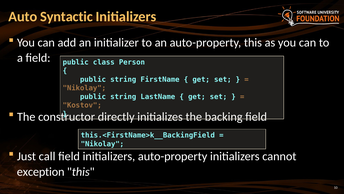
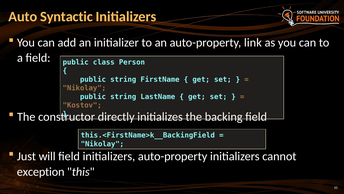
auto-property this: this -> link
call: call -> will
